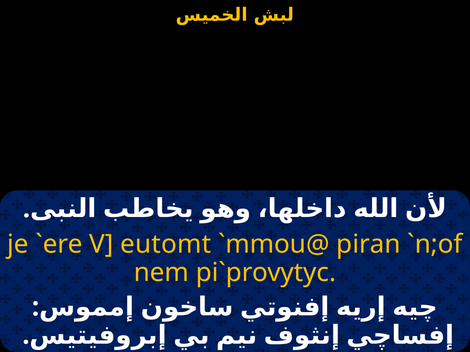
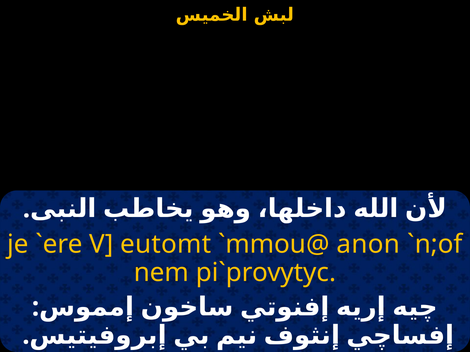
piran: piran -> anon
